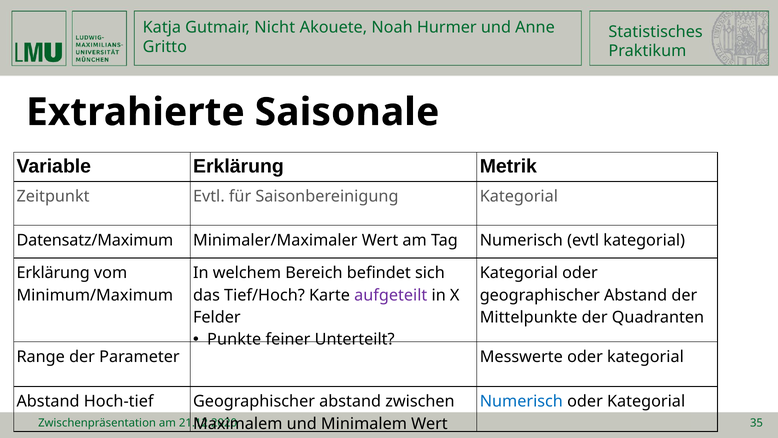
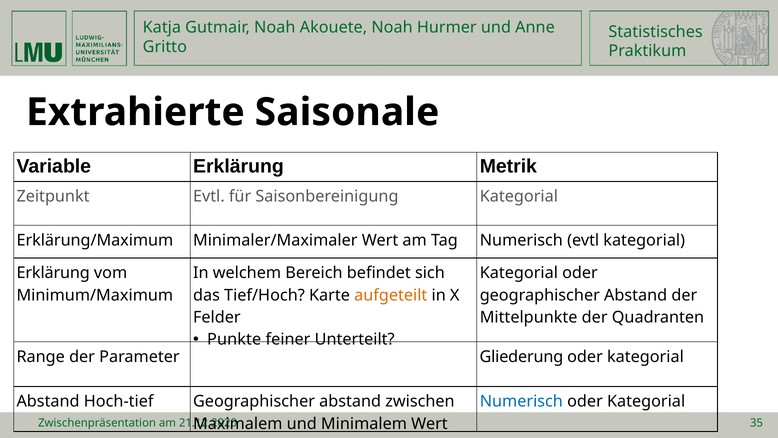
Gutmair Nicht: Nicht -> Noah
Datensatz/Maximum: Datensatz/Maximum -> Erklärung/Maximum
aufgeteilt colour: purple -> orange
Messwerte: Messwerte -> Gliederung
